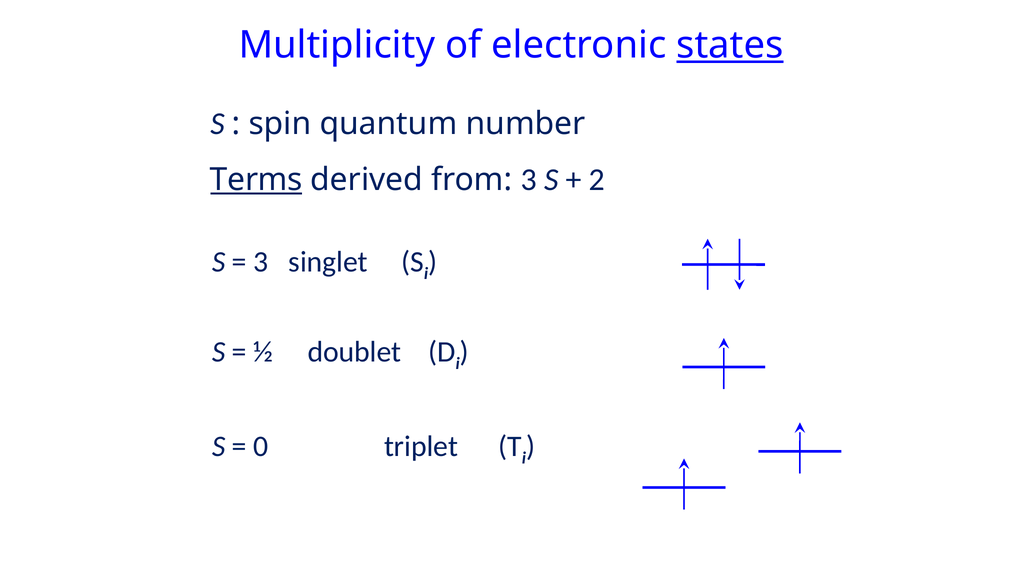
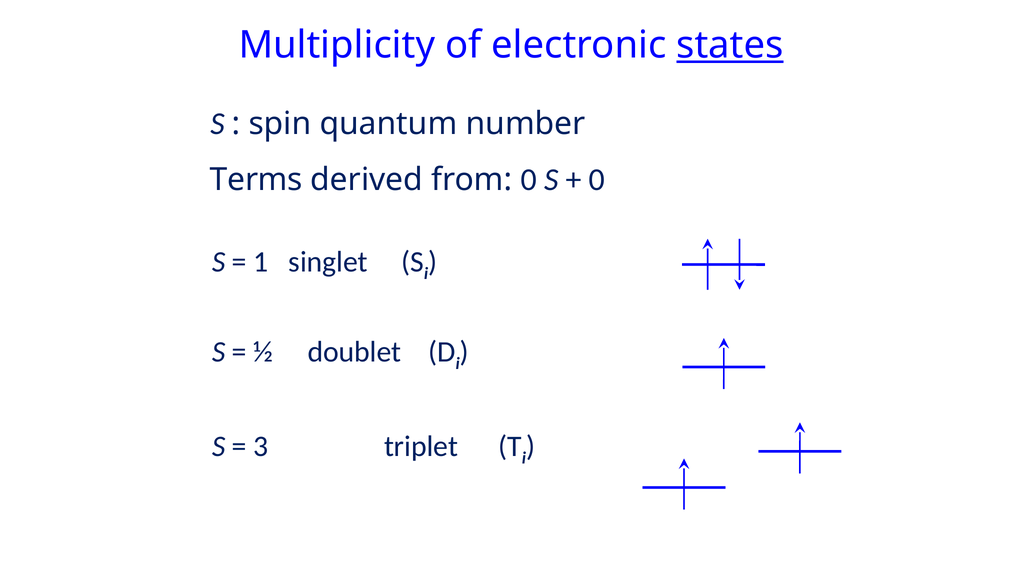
Terms underline: present -> none
from 3: 3 -> 0
2 at (597, 180): 2 -> 0
3 at (261, 262): 3 -> 1
0: 0 -> 3
